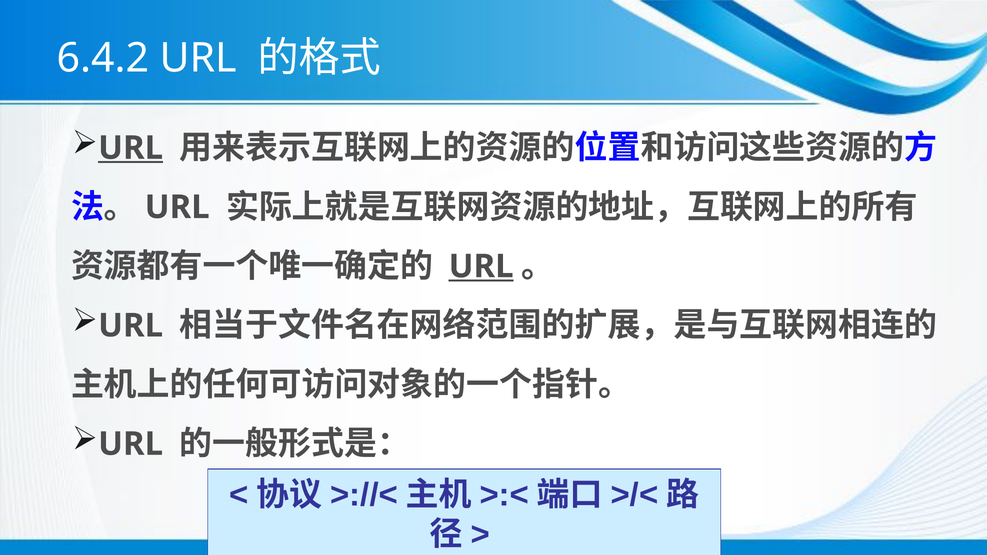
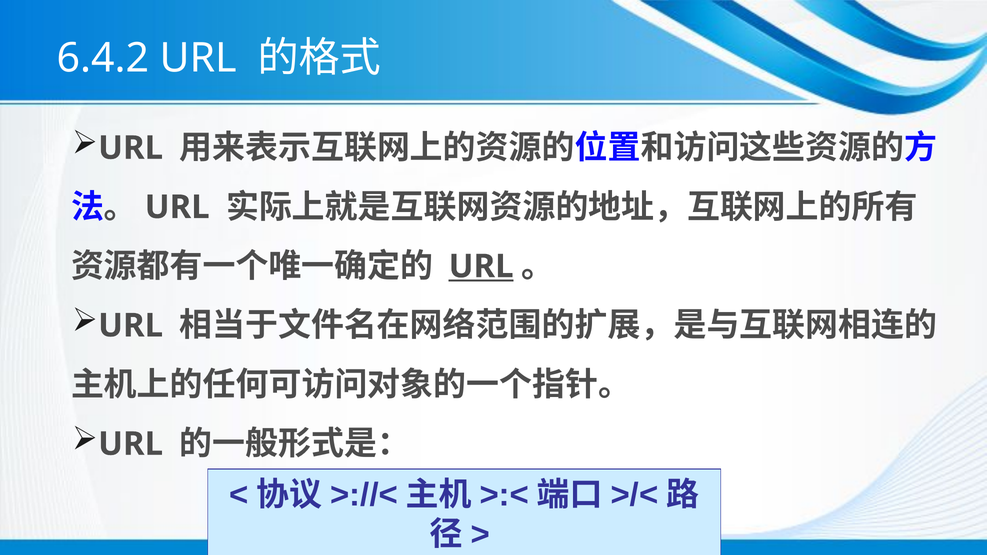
URL at (131, 148) underline: present -> none
